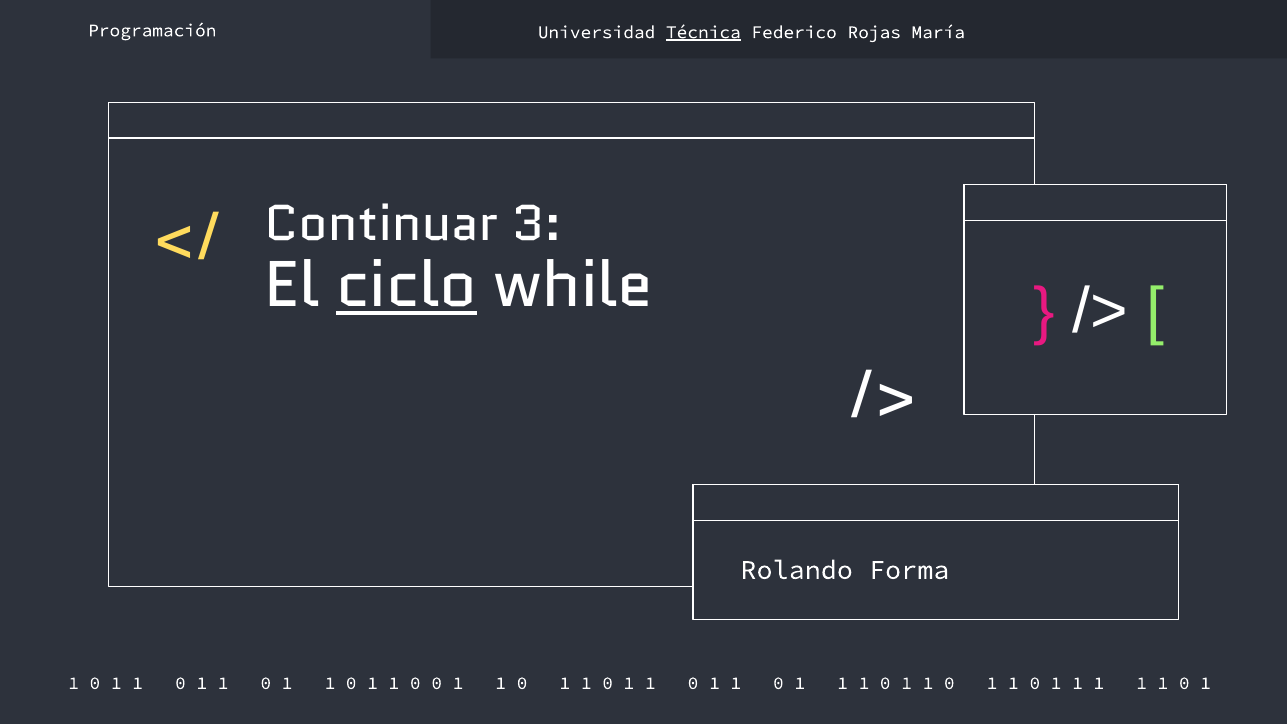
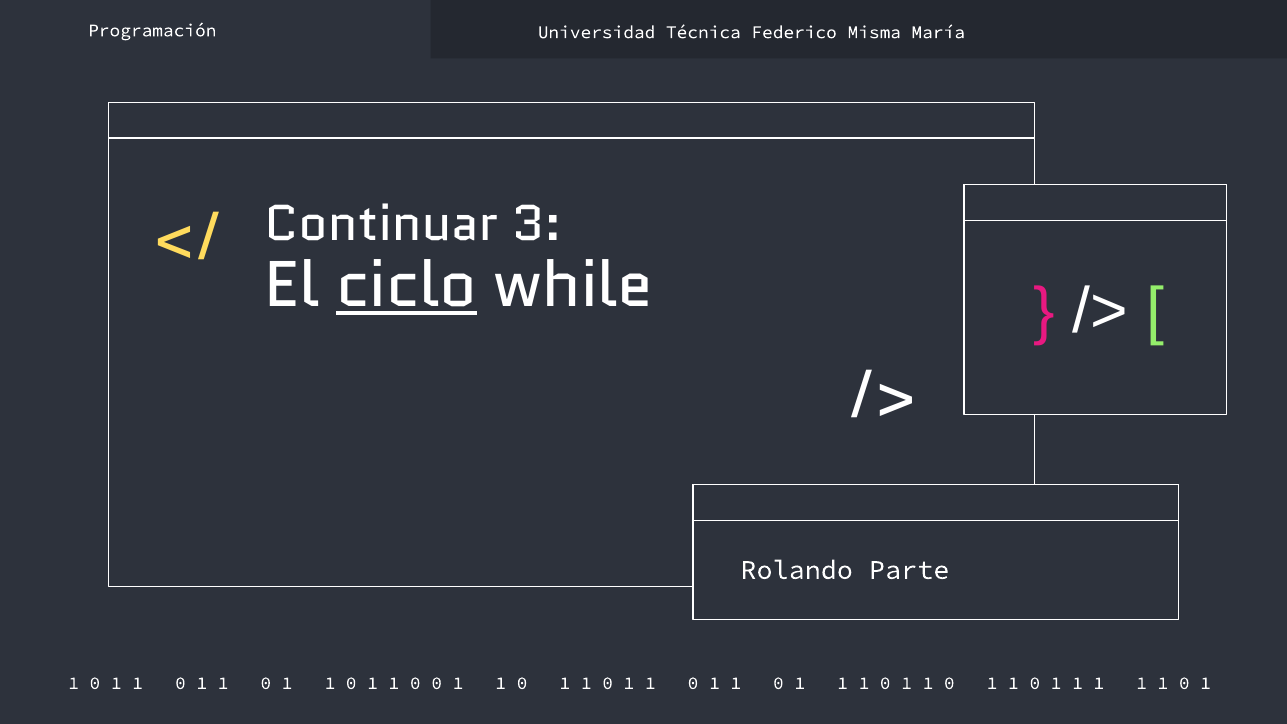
Técnica underline: present -> none
Rojas: Rojas -> Misma
Forma: Forma -> Parte
